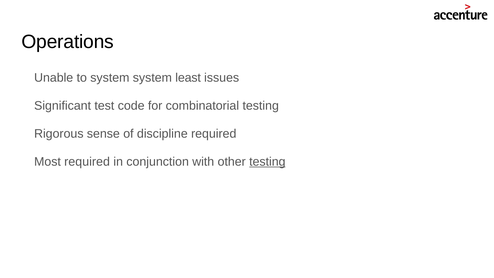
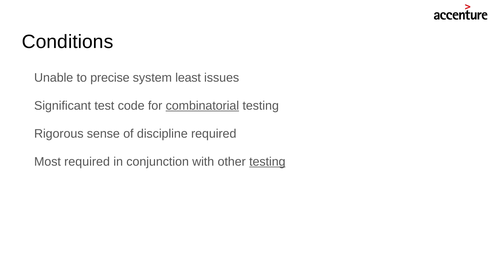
Operations: Operations -> Conditions
to system: system -> precise
combinatorial underline: none -> present
